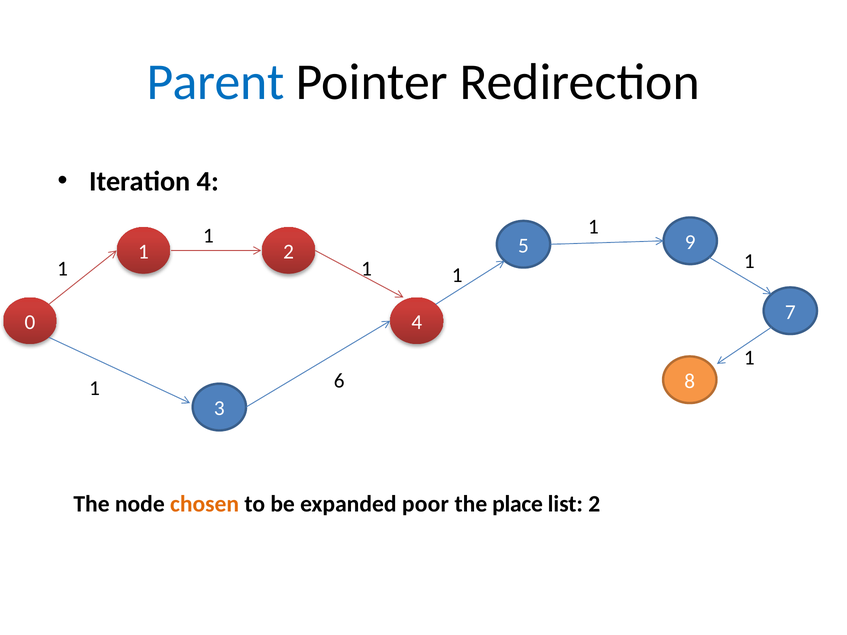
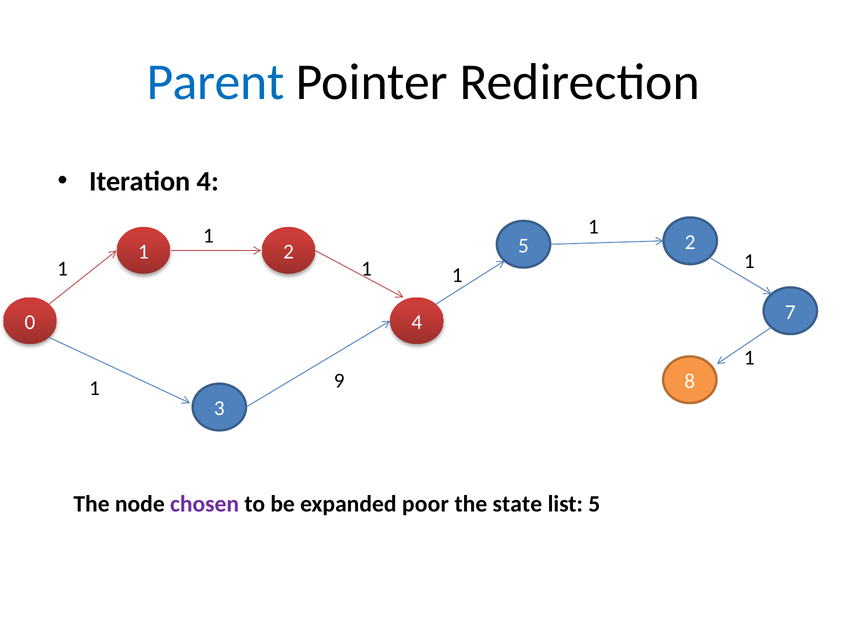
5 9: 9 -> 2
6: 6 -> 9
chosen colour: orange -> purple
place: place -> state
list 2: 2 -> 5
